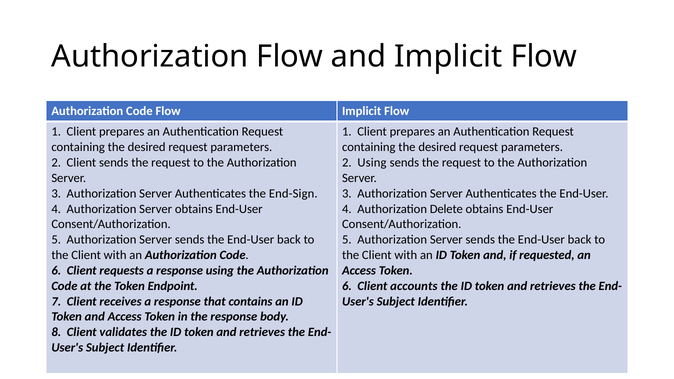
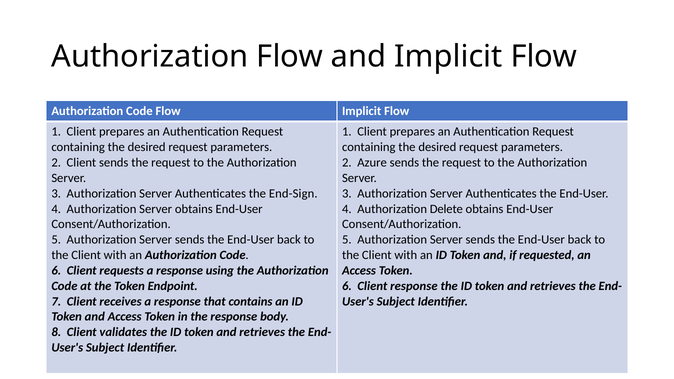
2 Using: Using -> Azure
Client accounts: accounts -> response
